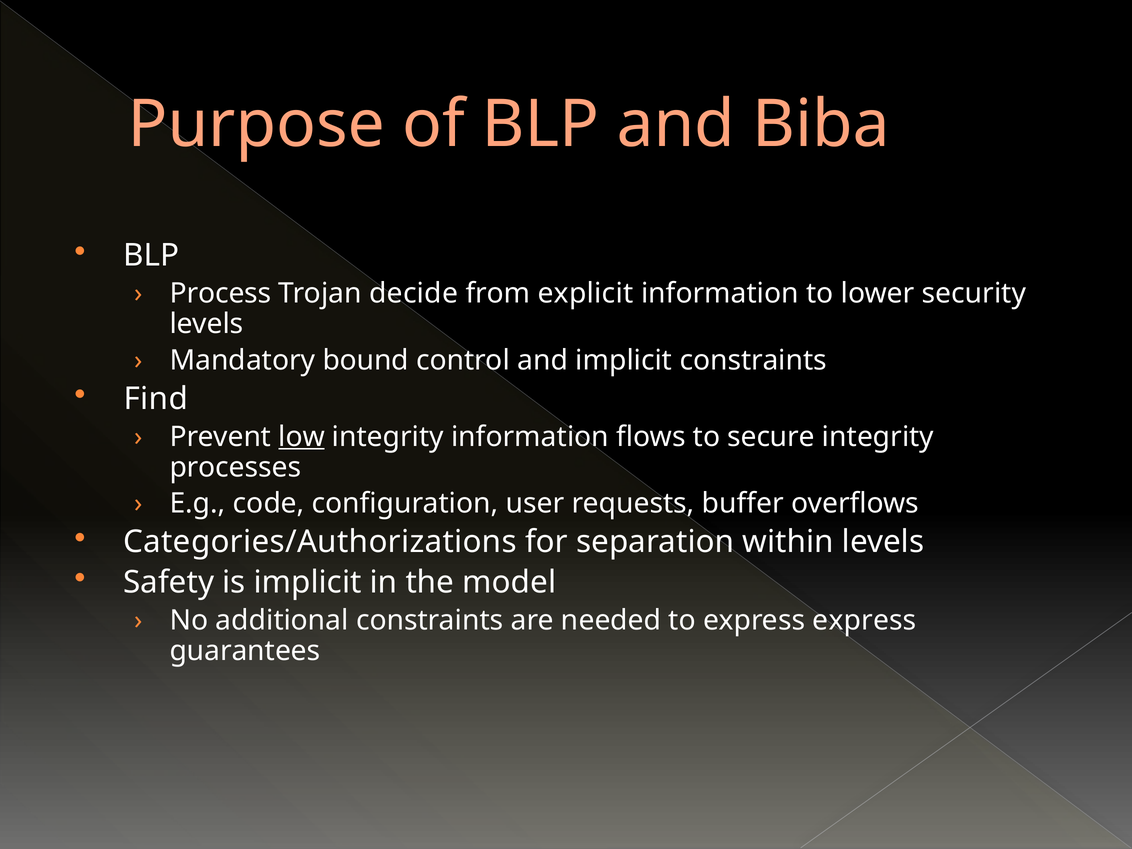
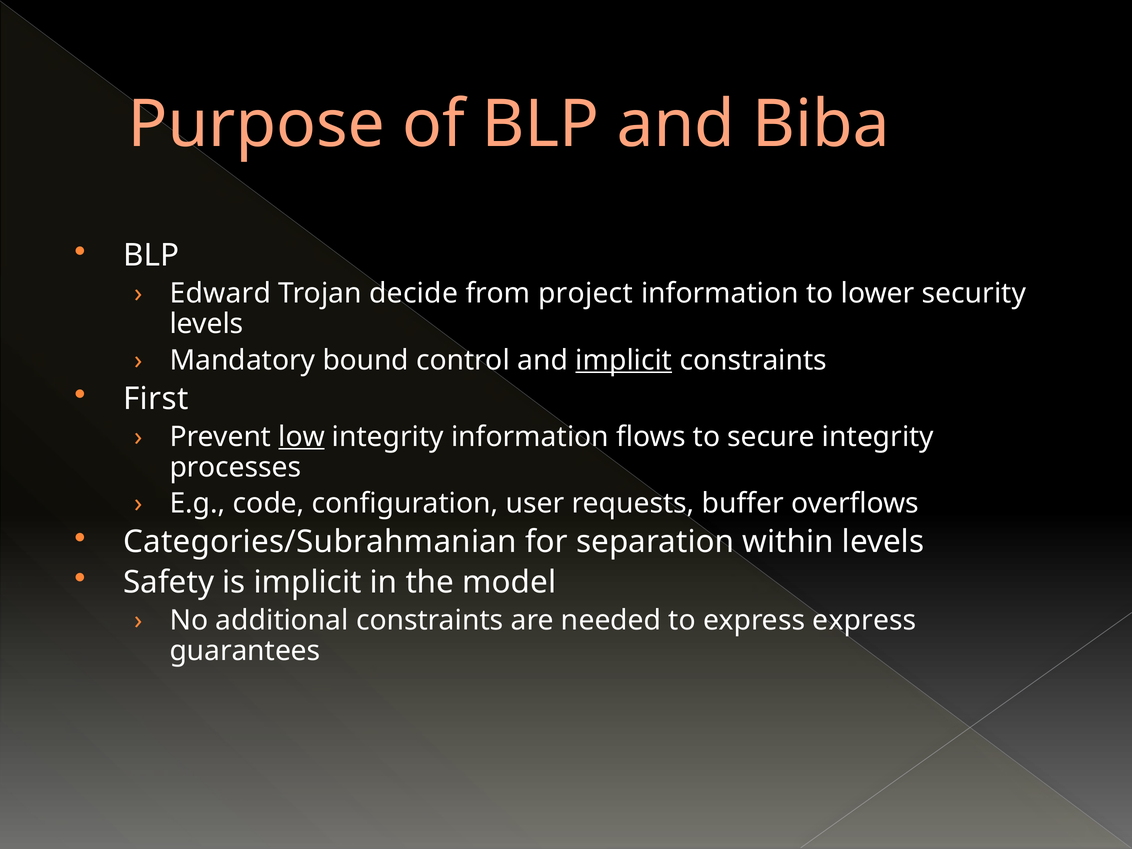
Process: Process -> Edward
explicit: explicit -> project
implicit at (624, 360) underline: none -> present
Find: Find -> First
Categories/Authorizations: Categories/Authorizations -> Categories/Subrahmanian
